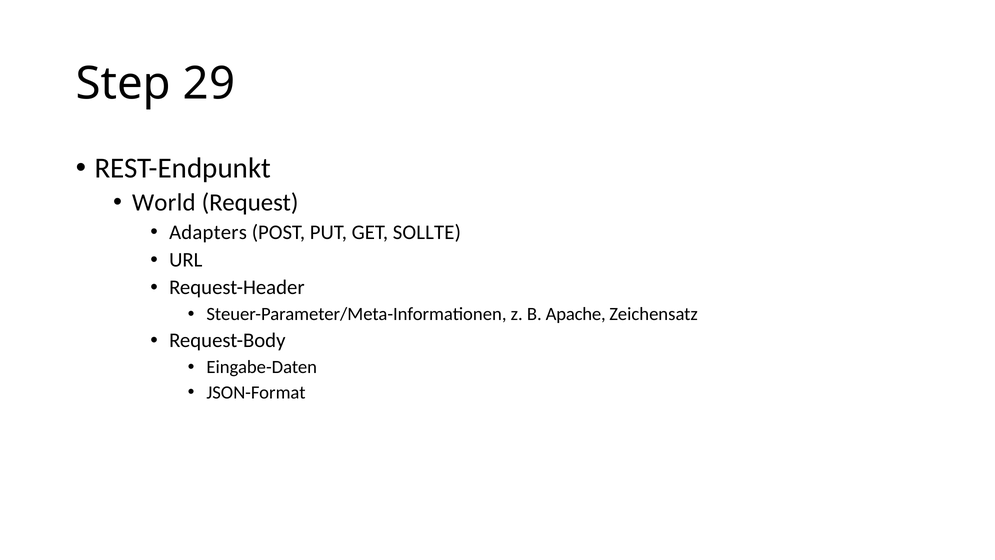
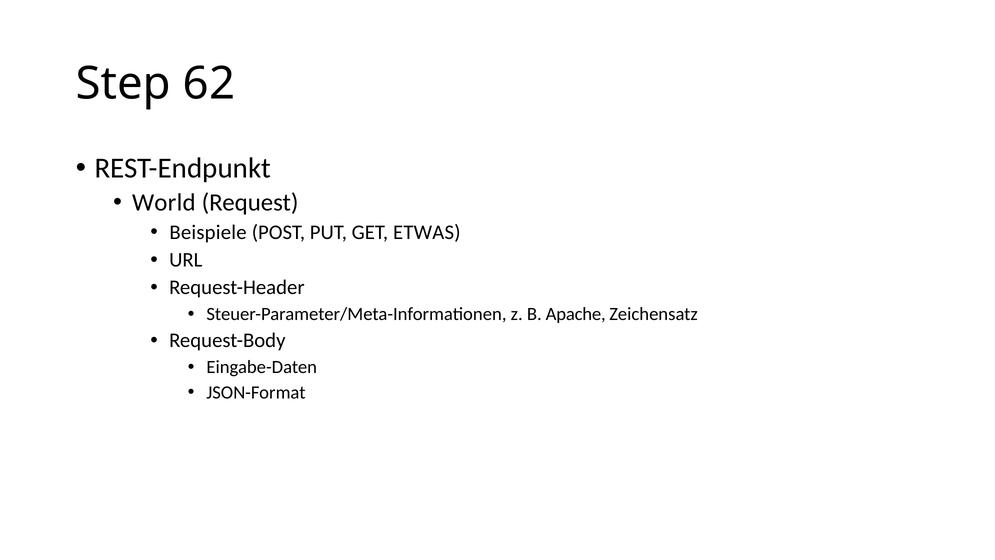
29: 29 -> 62
Adapters: Adapters -> Beispiele
SOLLTE: SOLLTE -> ETWAS
